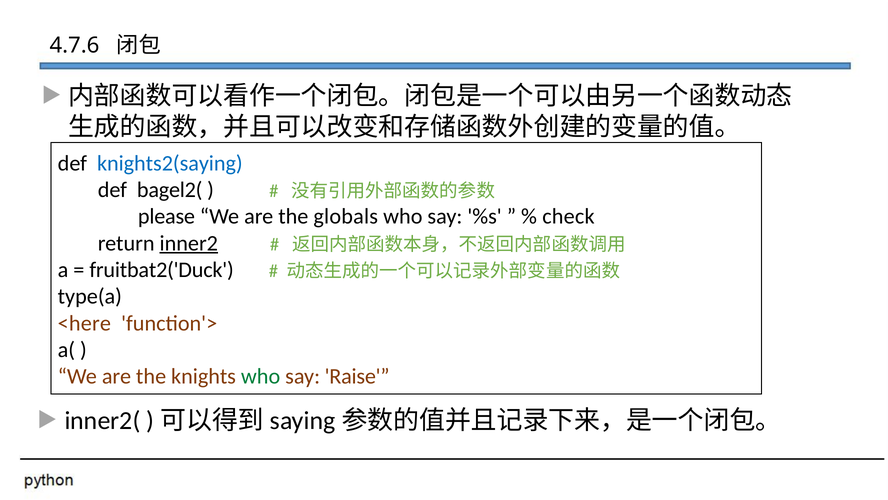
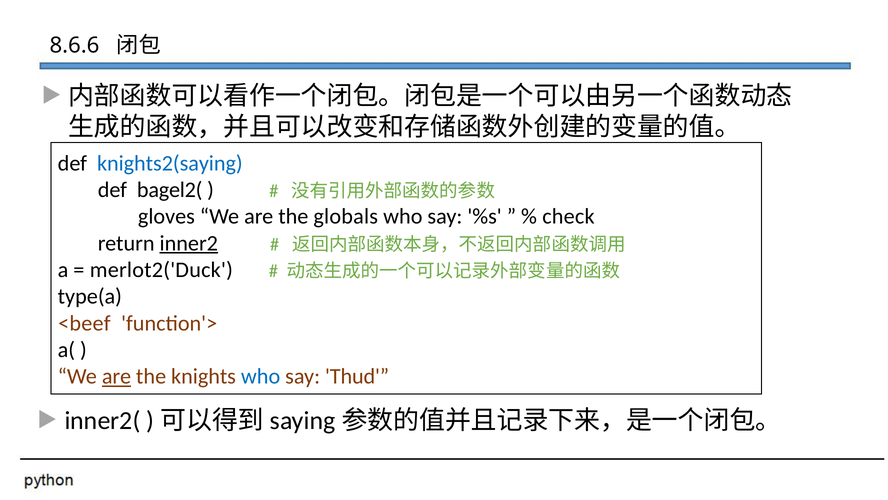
4.7.6: 4.7.6 -> 8.6.6
please: please -> gloves
fruitbat2('Duck: fruitbat2('Duck -> merlot2('Duck
<here: <here -> <beef
are at (117, 376) underline: none -> present
who at (261, 376) colour: green -> blue
Raise: Raise -> Thud
